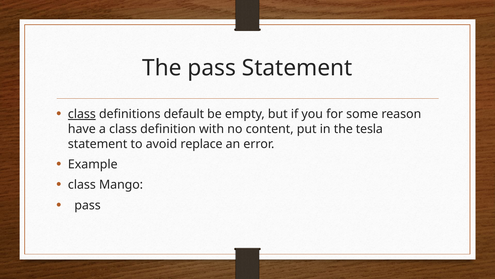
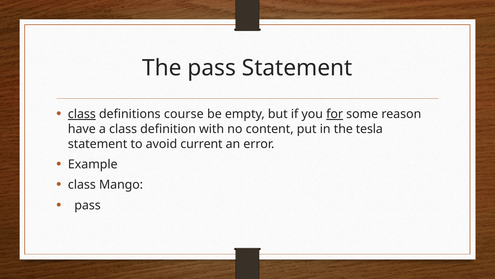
default: default -> course
for underline: none -> present
replace: replace -> current
